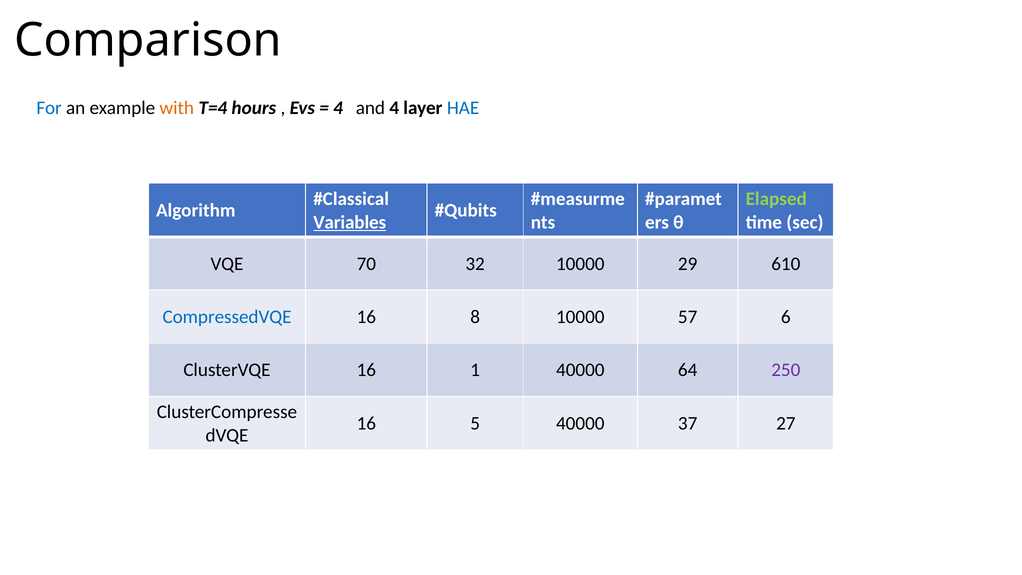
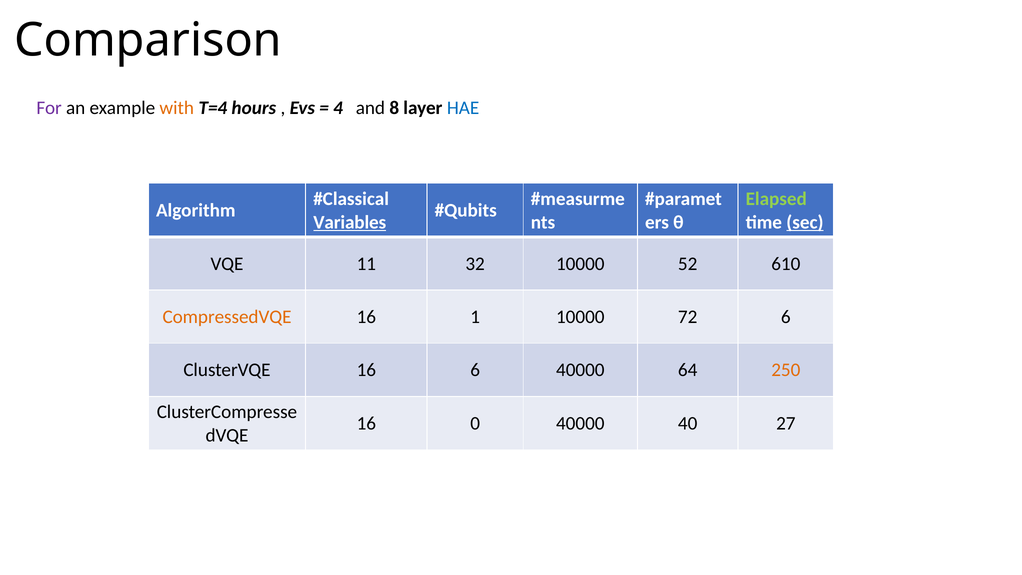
For colour: blue -> purple
and 4: 4 -> 8
sec underline: none -> present
70: 70 -> 11
29: 29 -> 52
CompressedVQE colour: blue -> orange
8: 8 -> 1
57: 57 -> 72
16 1: 1 -> 6
250 colour: purple -> orange
5: 5 -> 0
37: 37 -> 40
